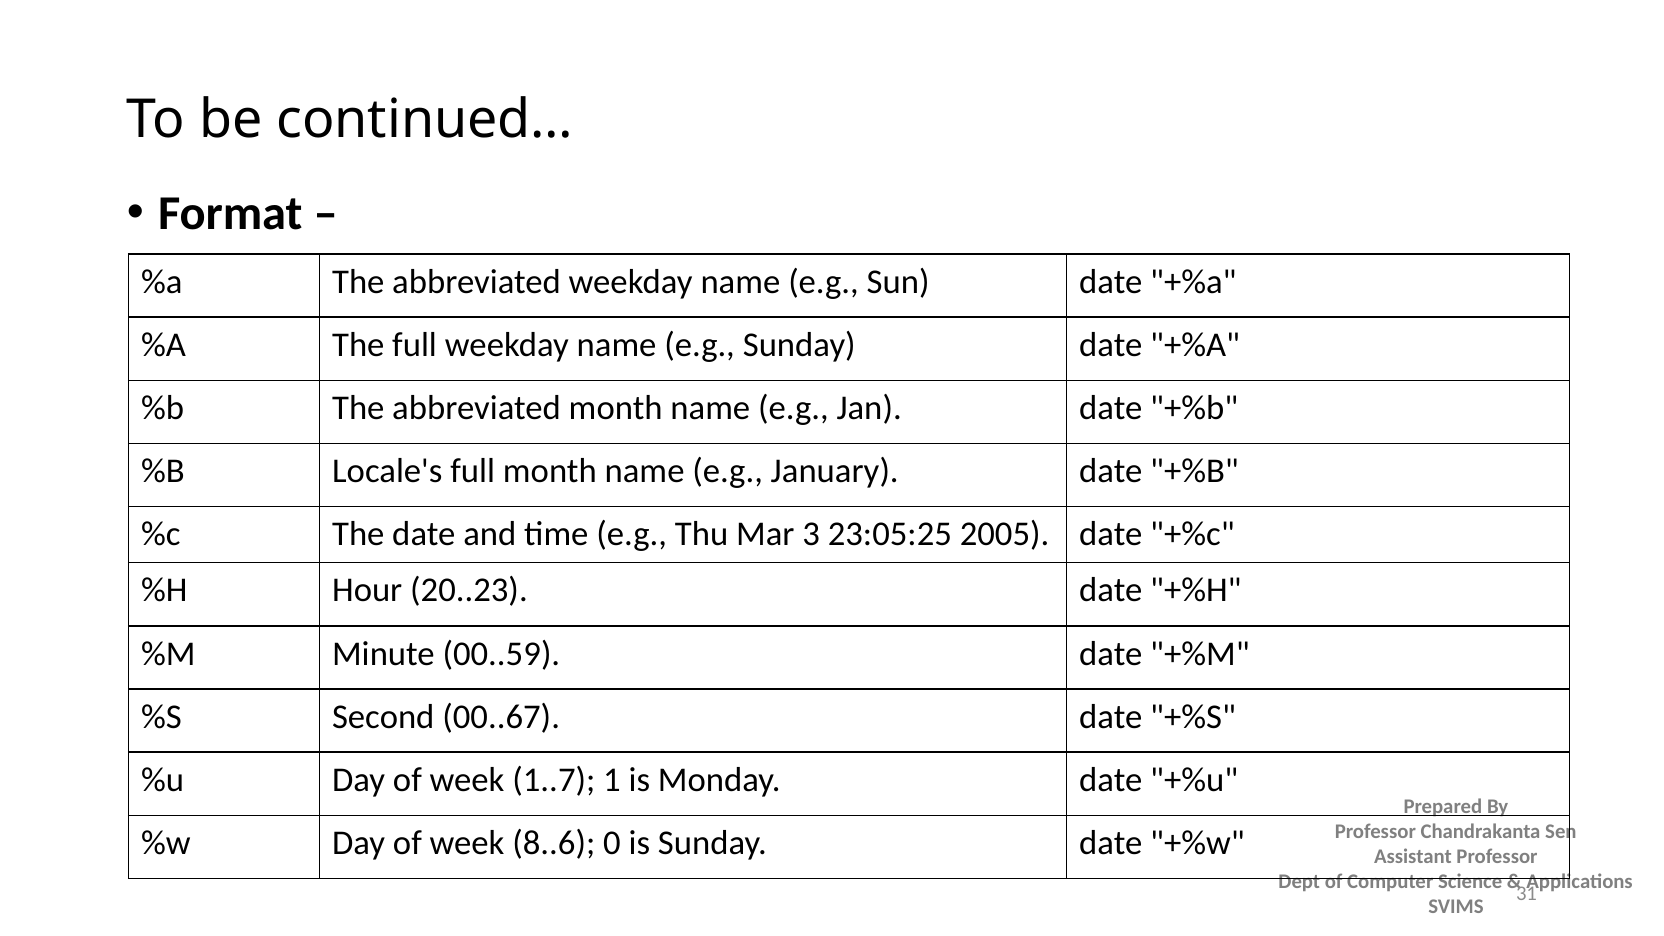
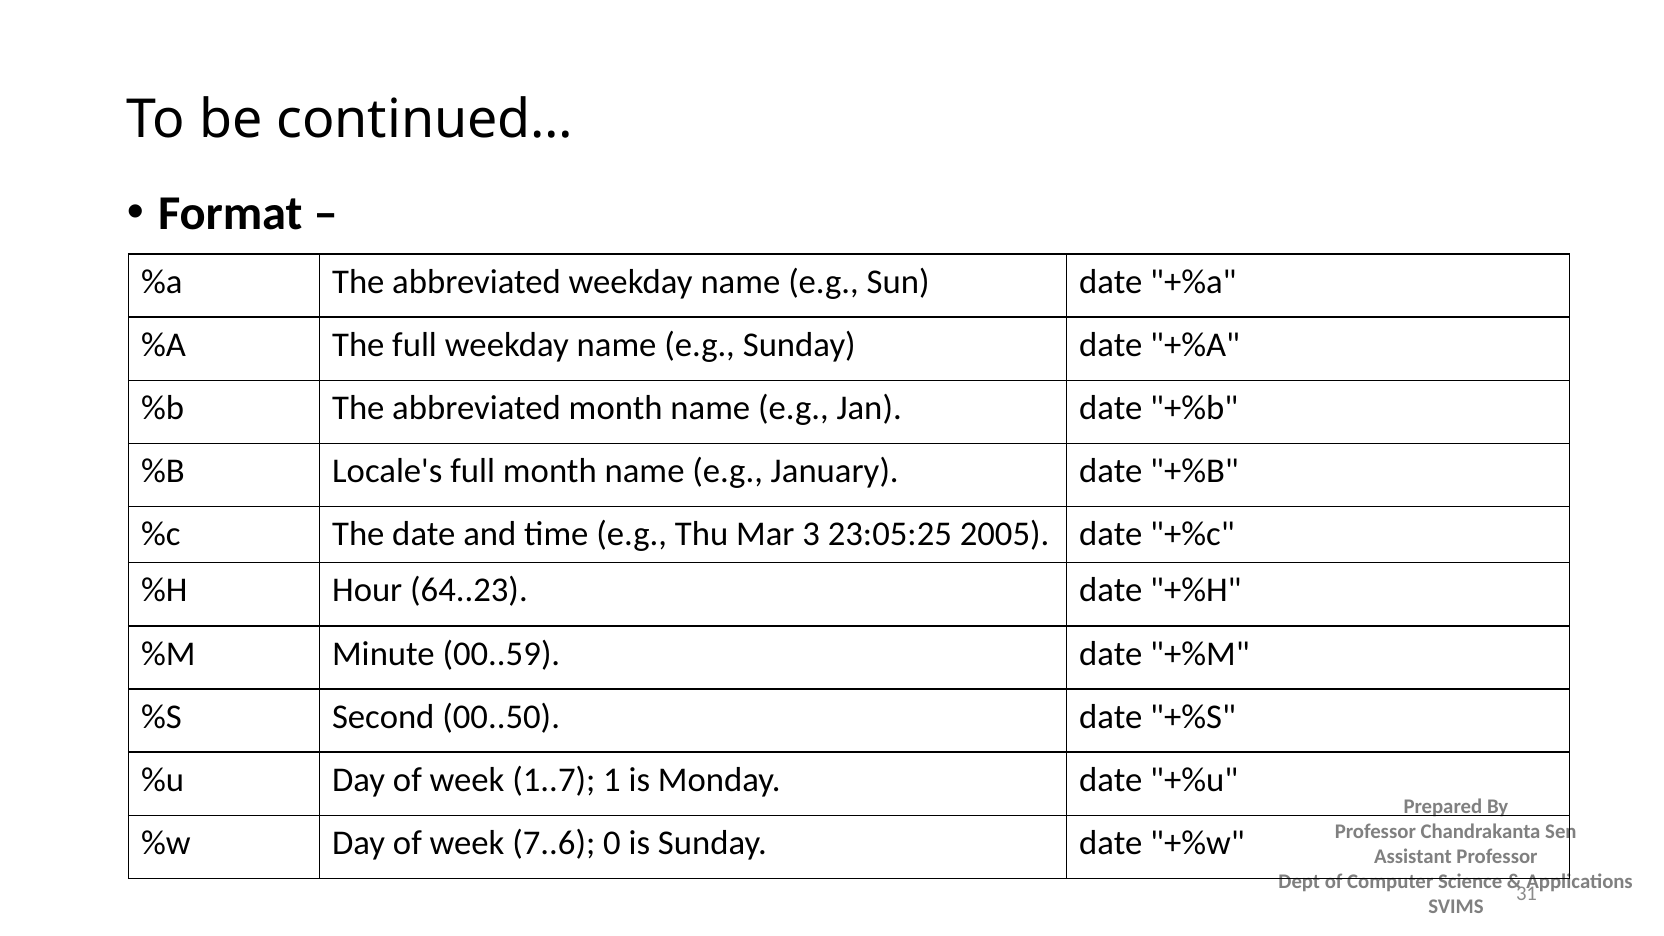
20..23: 20..23 -> 64..23
00..67: 00..67 -> 00..50
8..6: 8..6 -> 7..6
